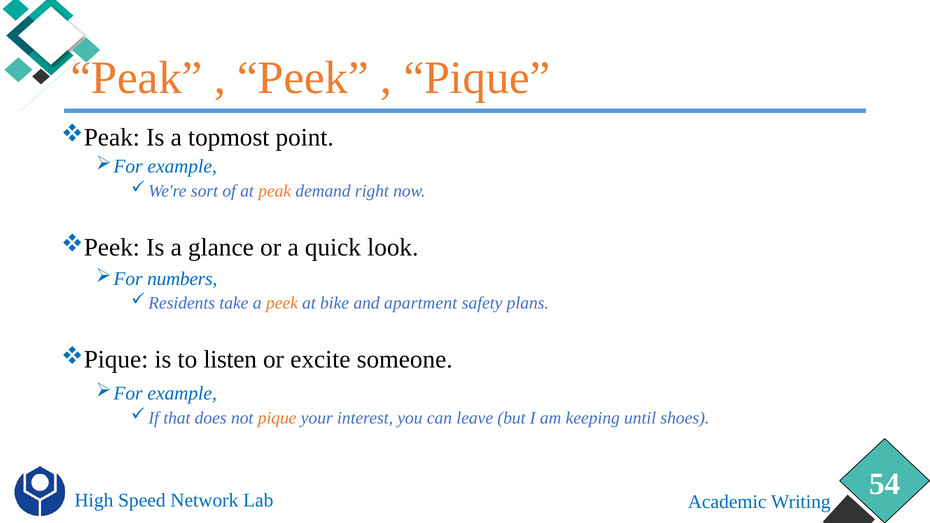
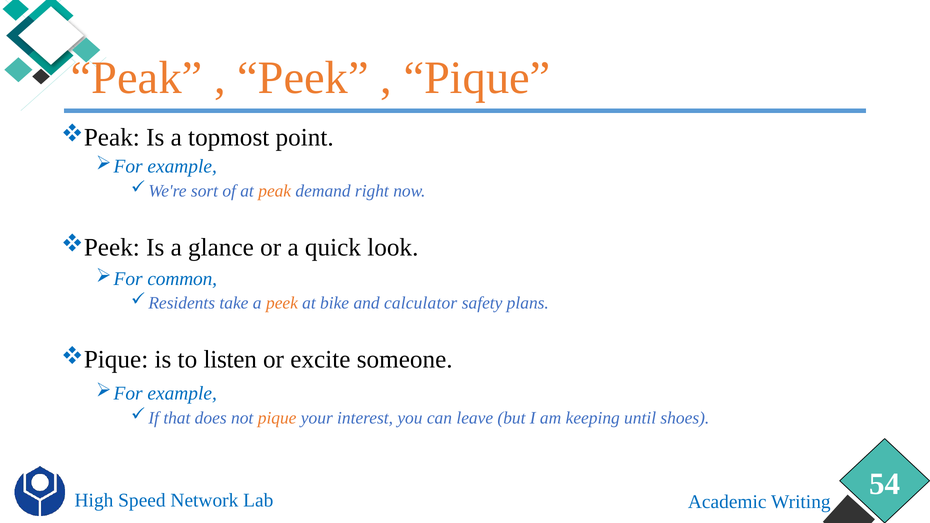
numbers: numbers -> common
apartment: apartment -> calculator
